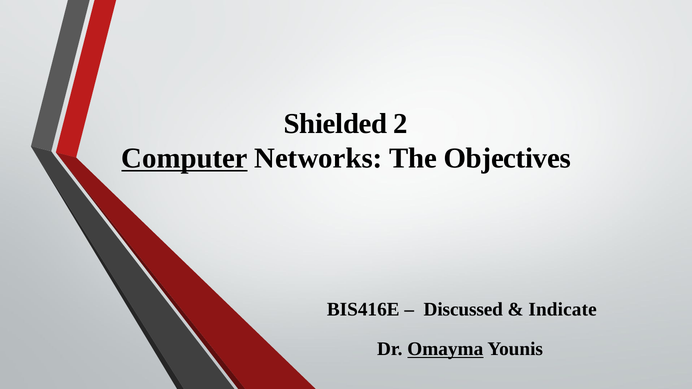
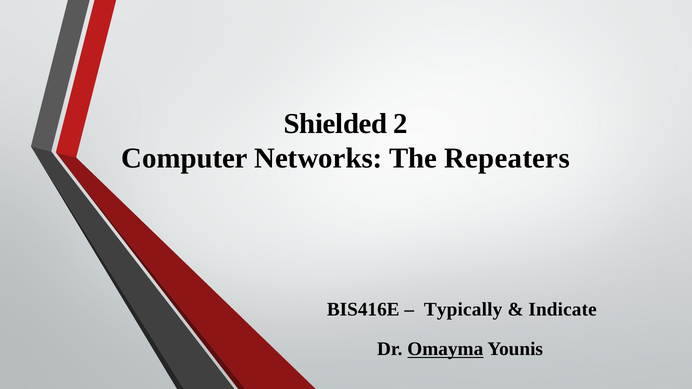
Computer underline: present -> none
Objectives: Objectives -> Repeaters
Discussed: Discussed -> Typically
